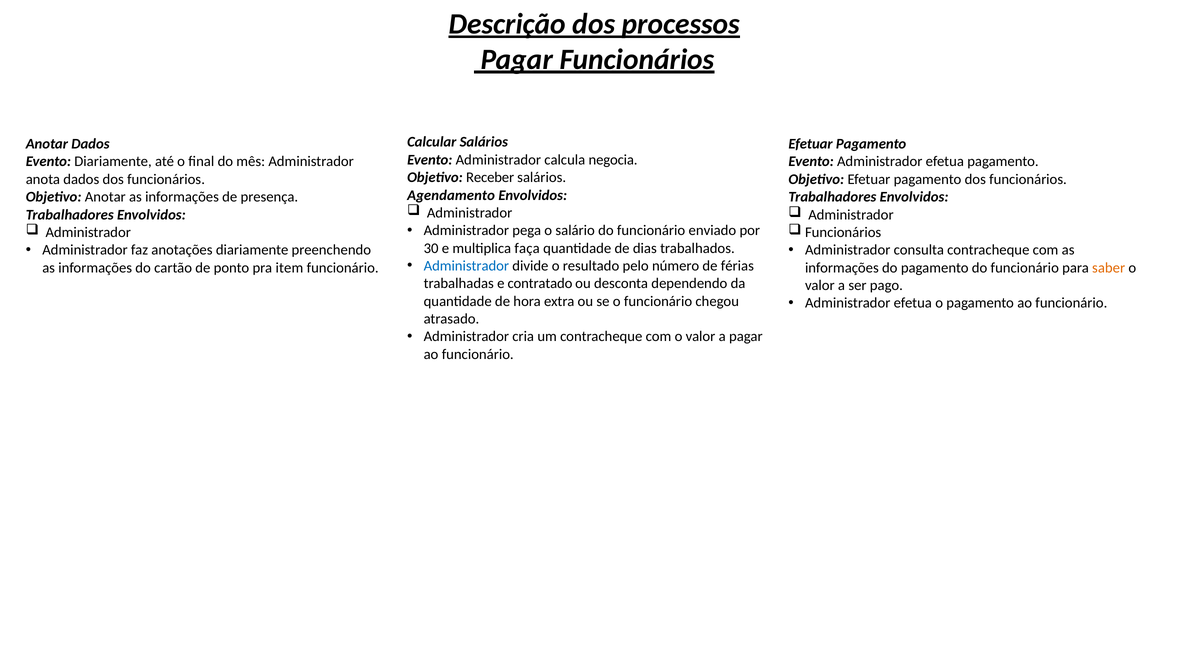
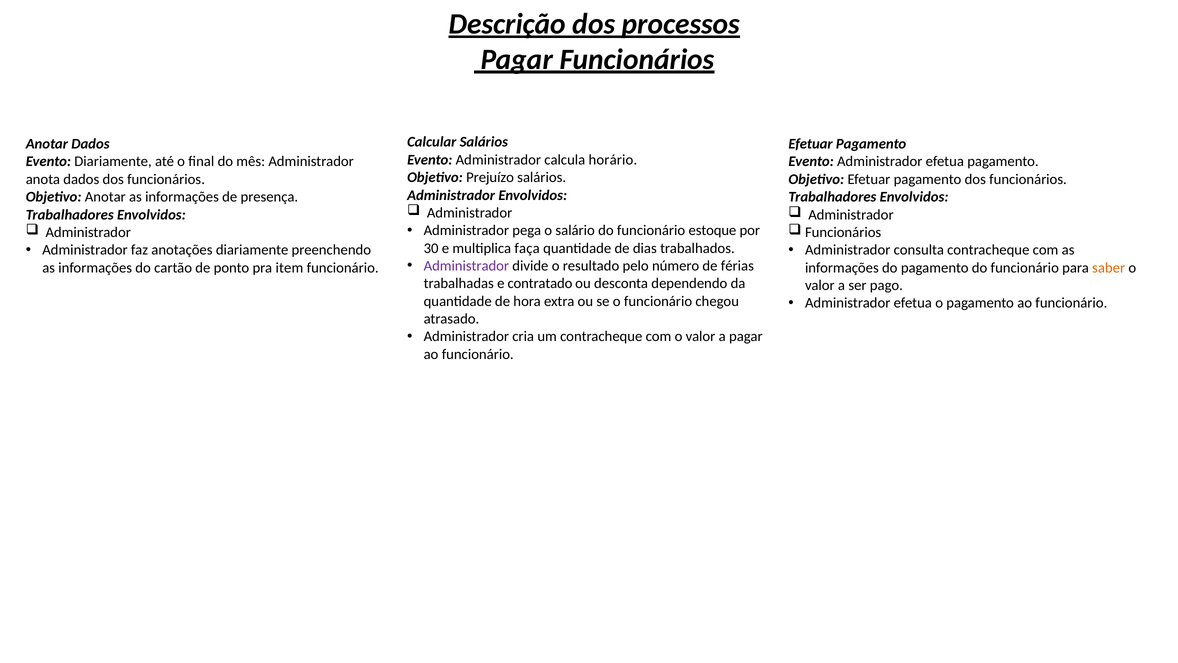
negocia: negocia -> horário
Receber: Receber -> Prejuízo
Agendamento at (451, 195): Agendamento -> Administrador
enviado: enviado -> estoque
Administrador at (466, 266) colour: blue -> purple
